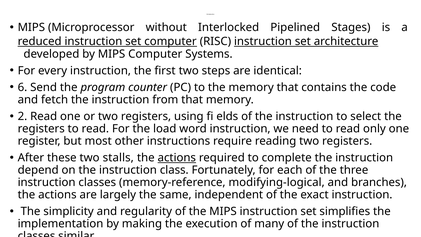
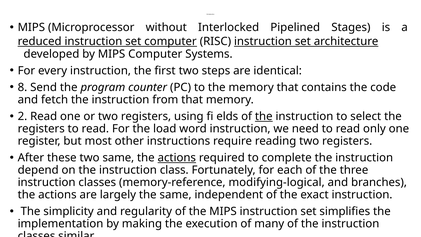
6: 6 -> 8
the at (264, 116) underline: none -> present
two stalls: stalls -> same
